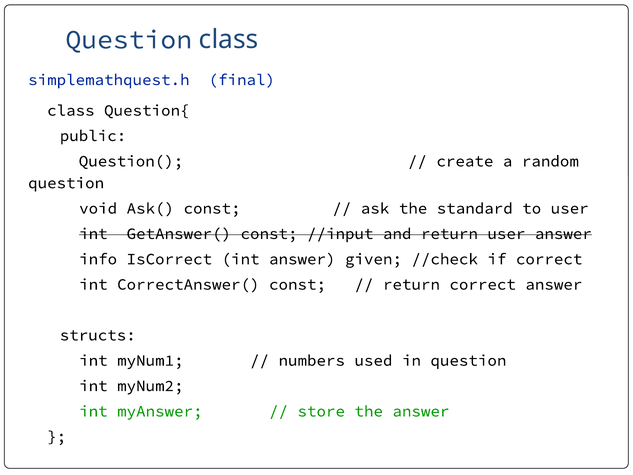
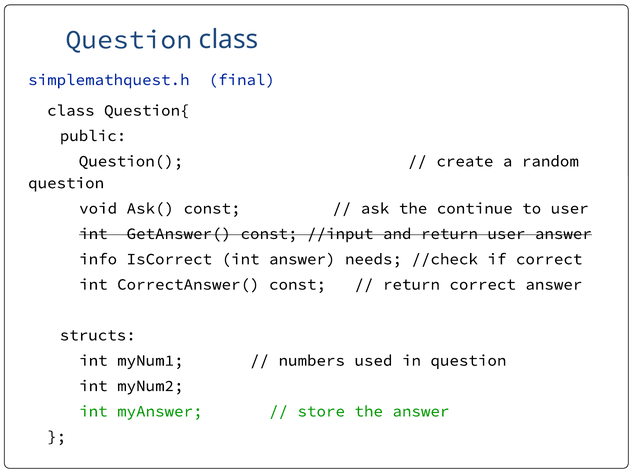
standard: standard -> continue
given: given -> needs
